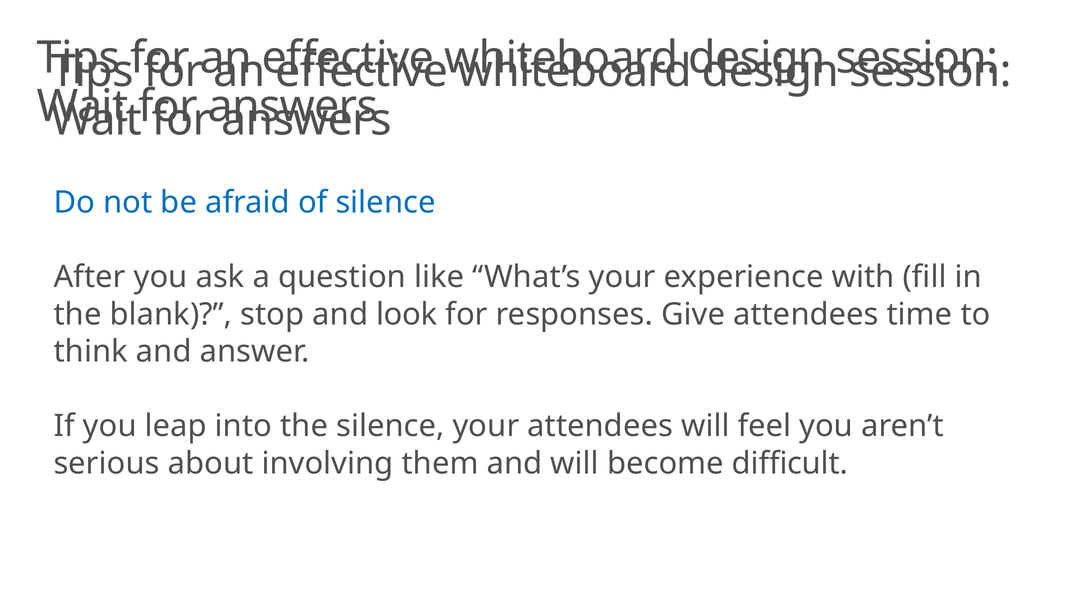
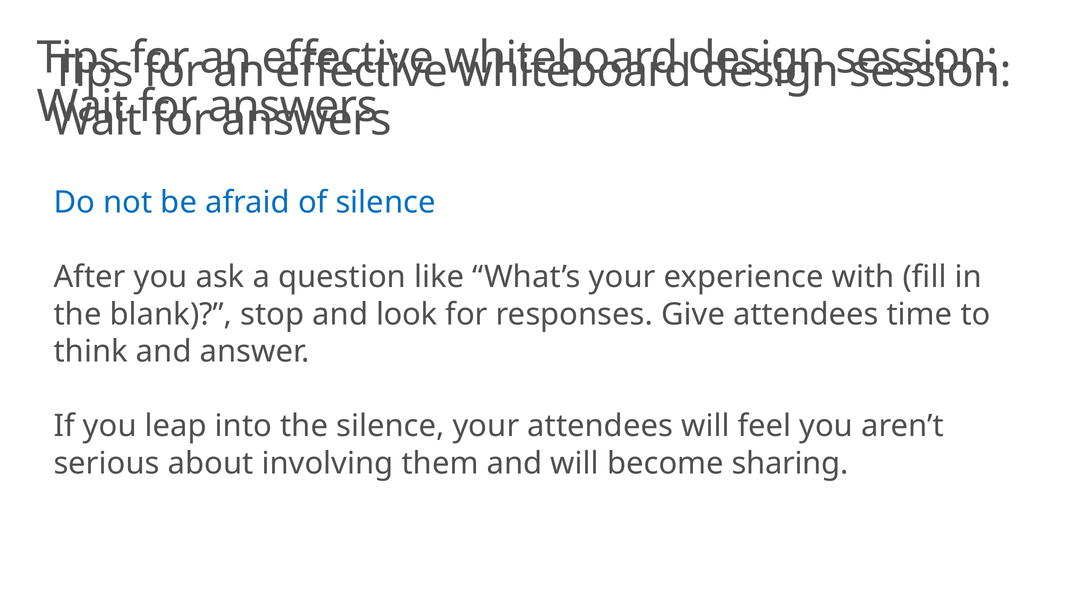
difficult: difficult -> sharing
